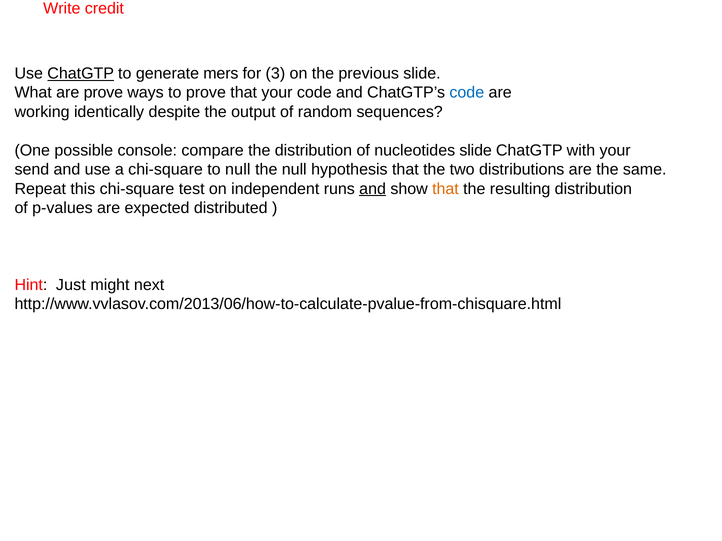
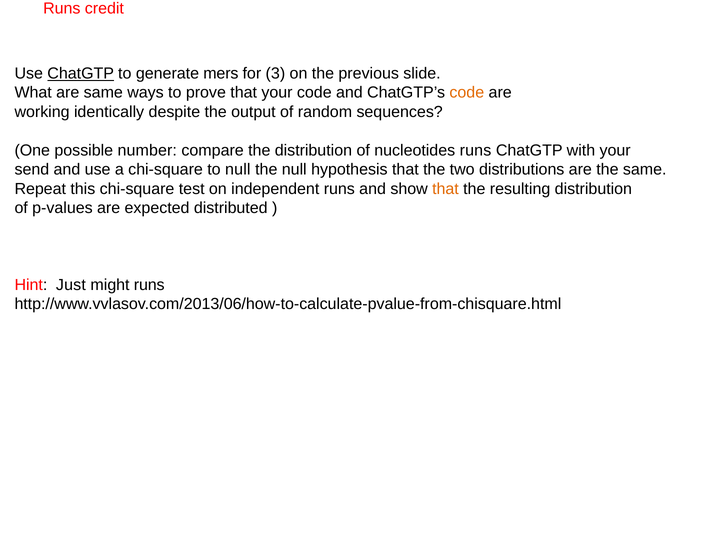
Write at (62, 8): Write -> Runs
are prove: prove -> same
code at (467, 93) colour: blue -> orange
console: console -> number
nucleotides slide: slide -> runs
and at (373, 189) underline: present -> none
might next: next -> runs
